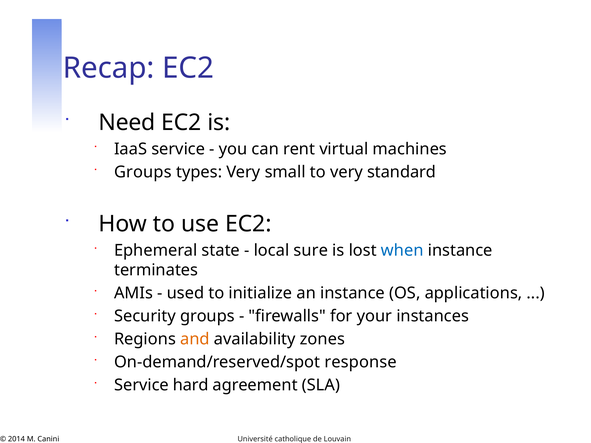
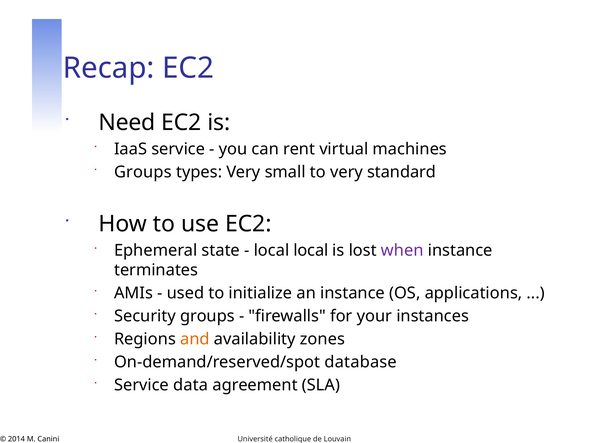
local sure: sure -> local
when colour: blue -> purple
response: response -> database
hard: hard -> data
